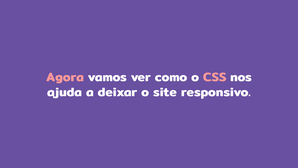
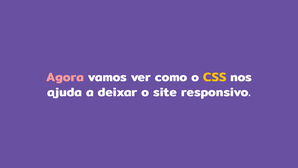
CSS colour: pink -> yellow
